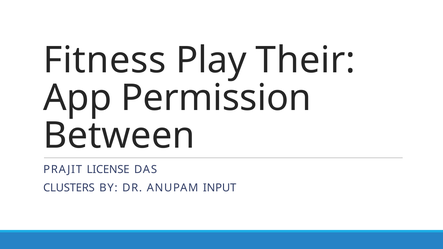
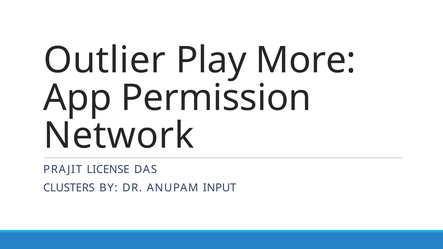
Fitness: Fitness -> Outlier
Their: Their -> More
Between: Between -> Network
